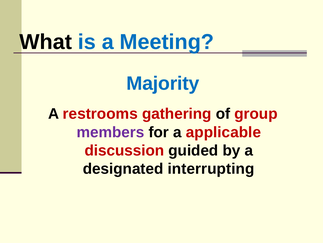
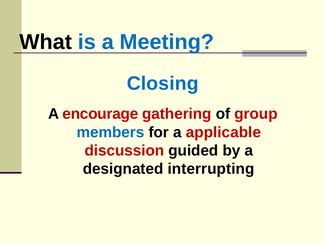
Majority: Majority -> Closing
restrooms: restrooms -> encourage
members colour: purple -> blue
